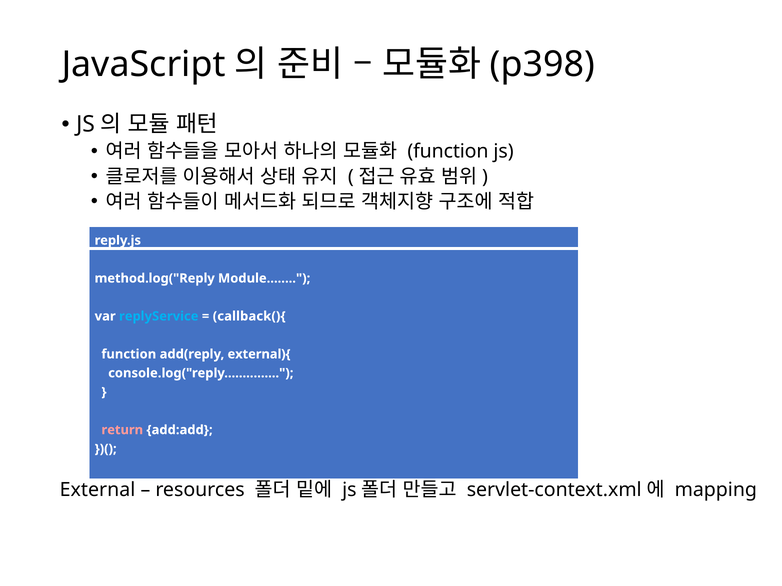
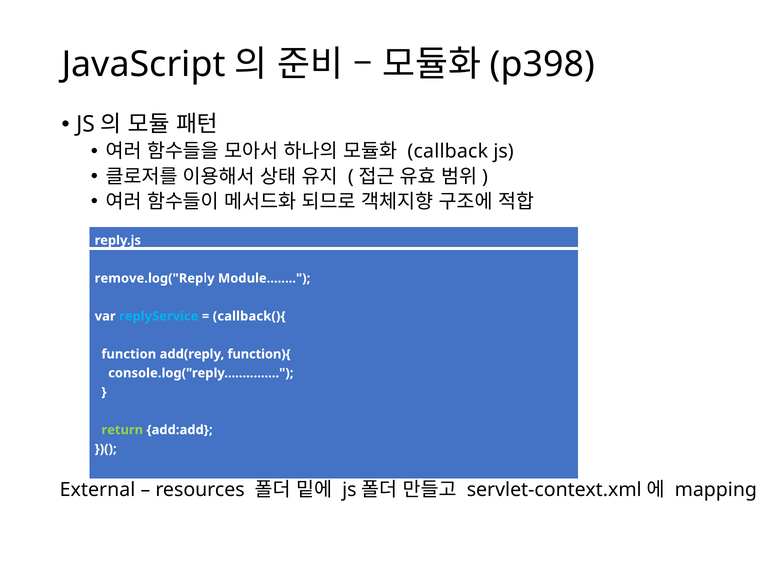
function at (448, 152): function -> callback
method.log("Reply: method.log("Reply -> remove.log("Reply
external){: external){ -> function){
return colour: pink -> light green
